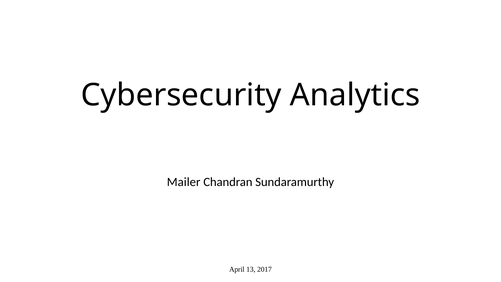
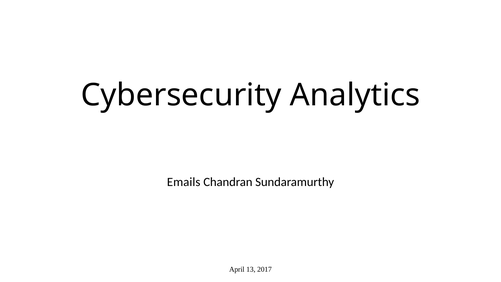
Mailer: Mailer -> Emails
